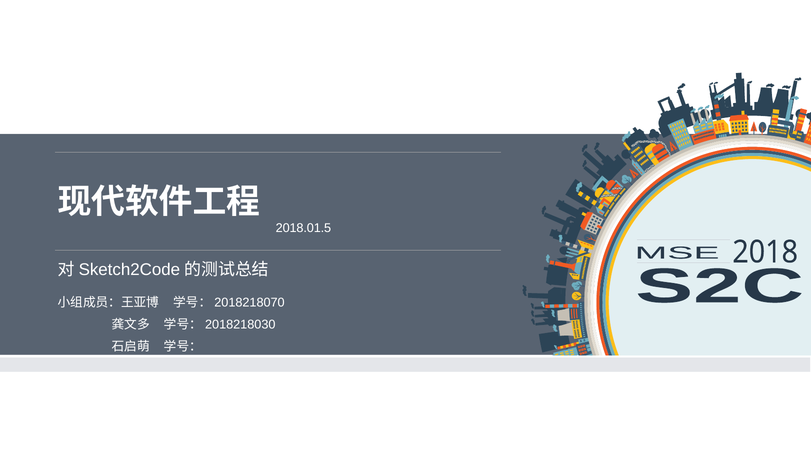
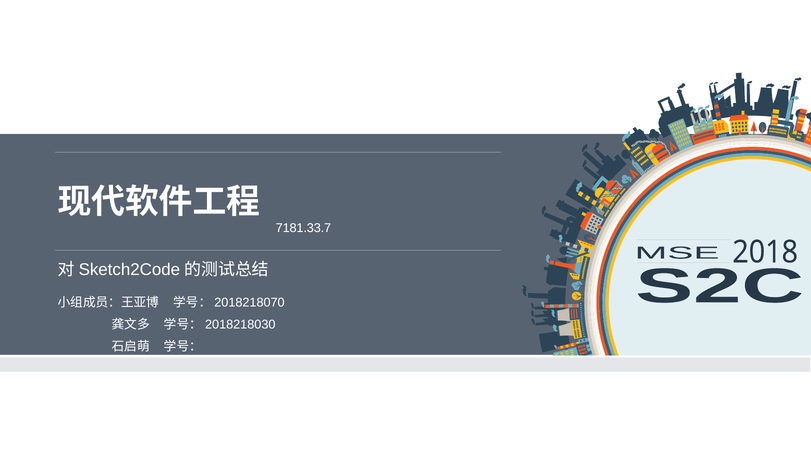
2018.01.5: 2018.01.5 -> 7181.33.7
